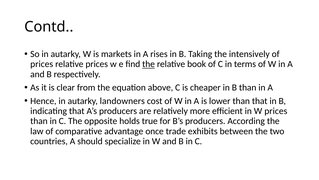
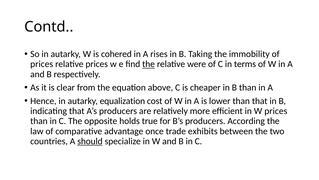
markets: markets -> cohered
intensively: intensively -> immobility
book: book -> were
landowners: landowners -> equalization
should underline: none -> present
